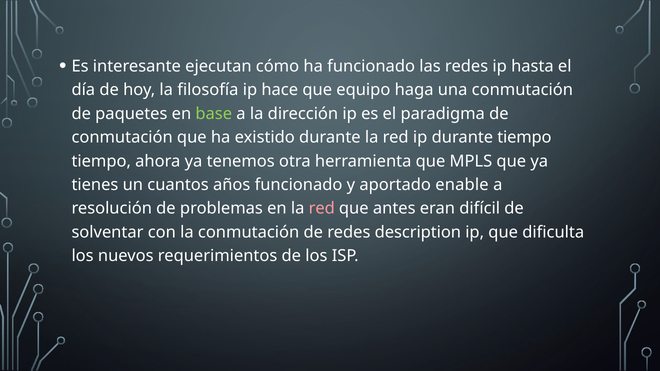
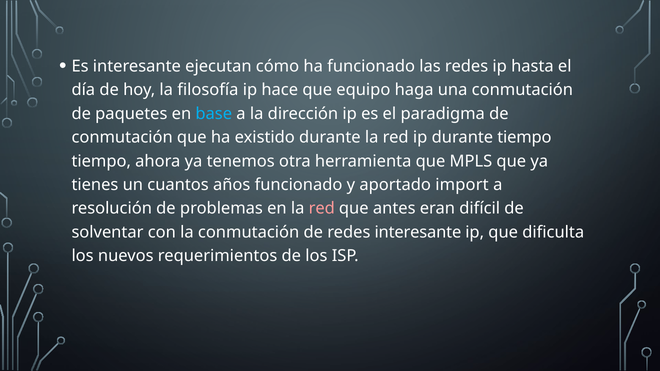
base colour: light green -> light blue
enable: enable -> import
redes description: description -> interesante
